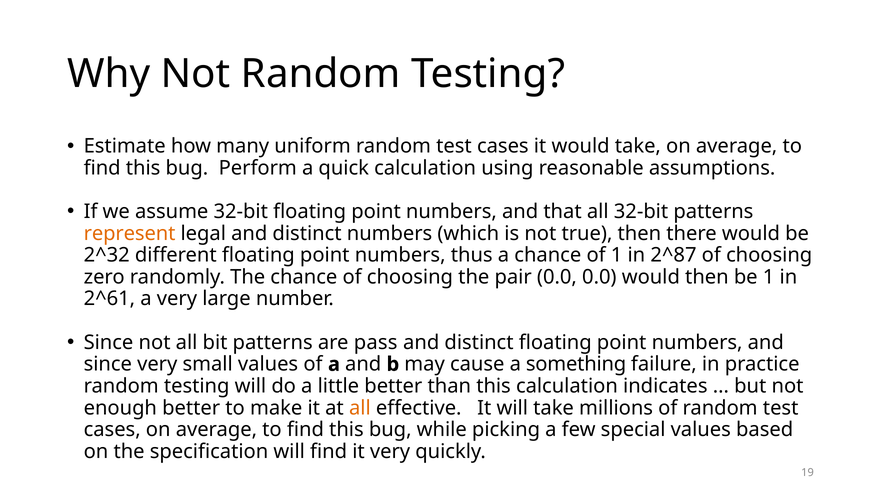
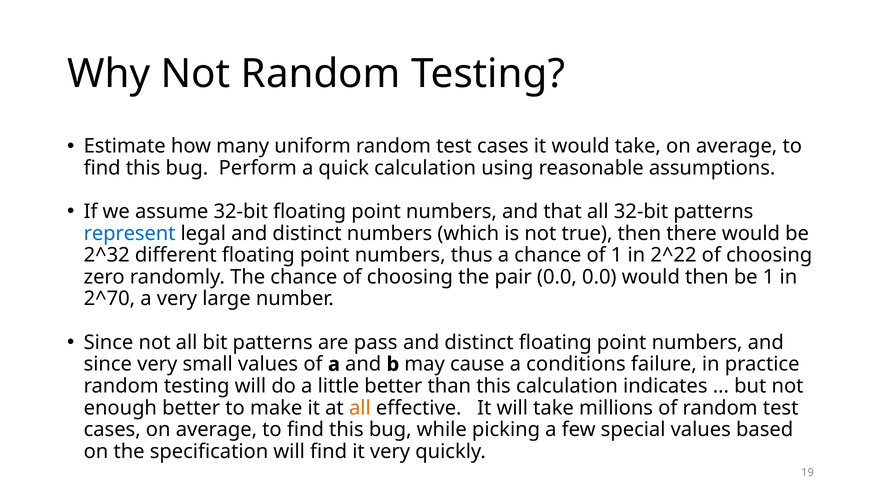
represent colour: orange -> blue
2^87: 2^87 -> 2^22
2^61: 2^61 -> 2^70
something: something -> conditions
